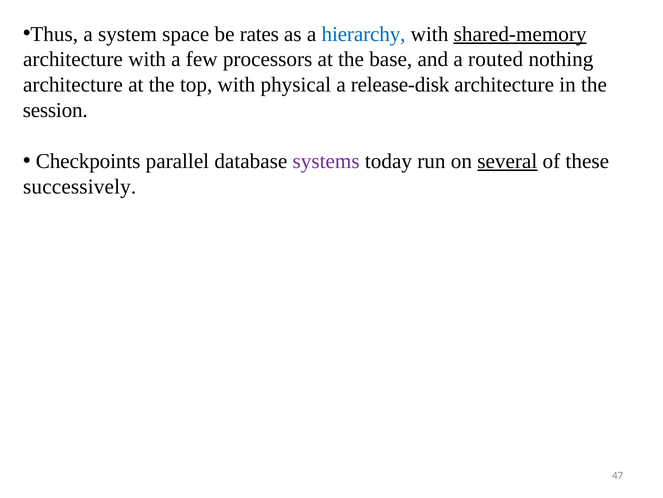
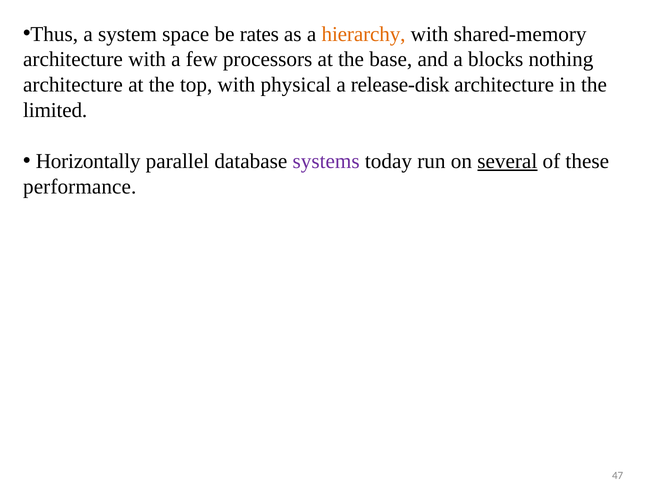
hierarchy colour: blue -> orange
shared-memory underline: present -> none
routed: routed -> blocks
session: session -> limited
Checkpoints: Checkpoints -> Horizontally
successively: successively -> performance
